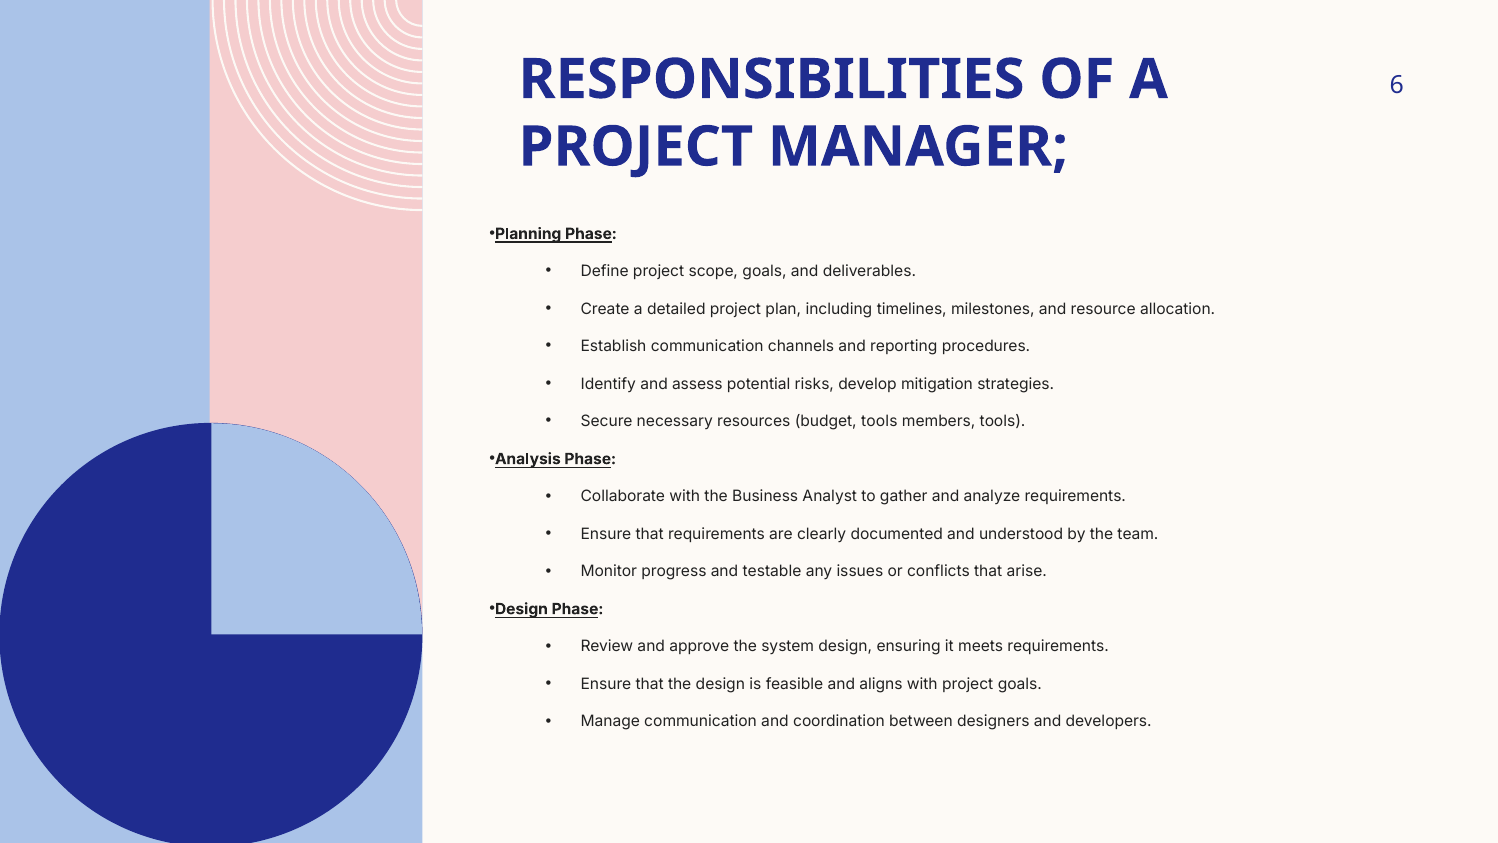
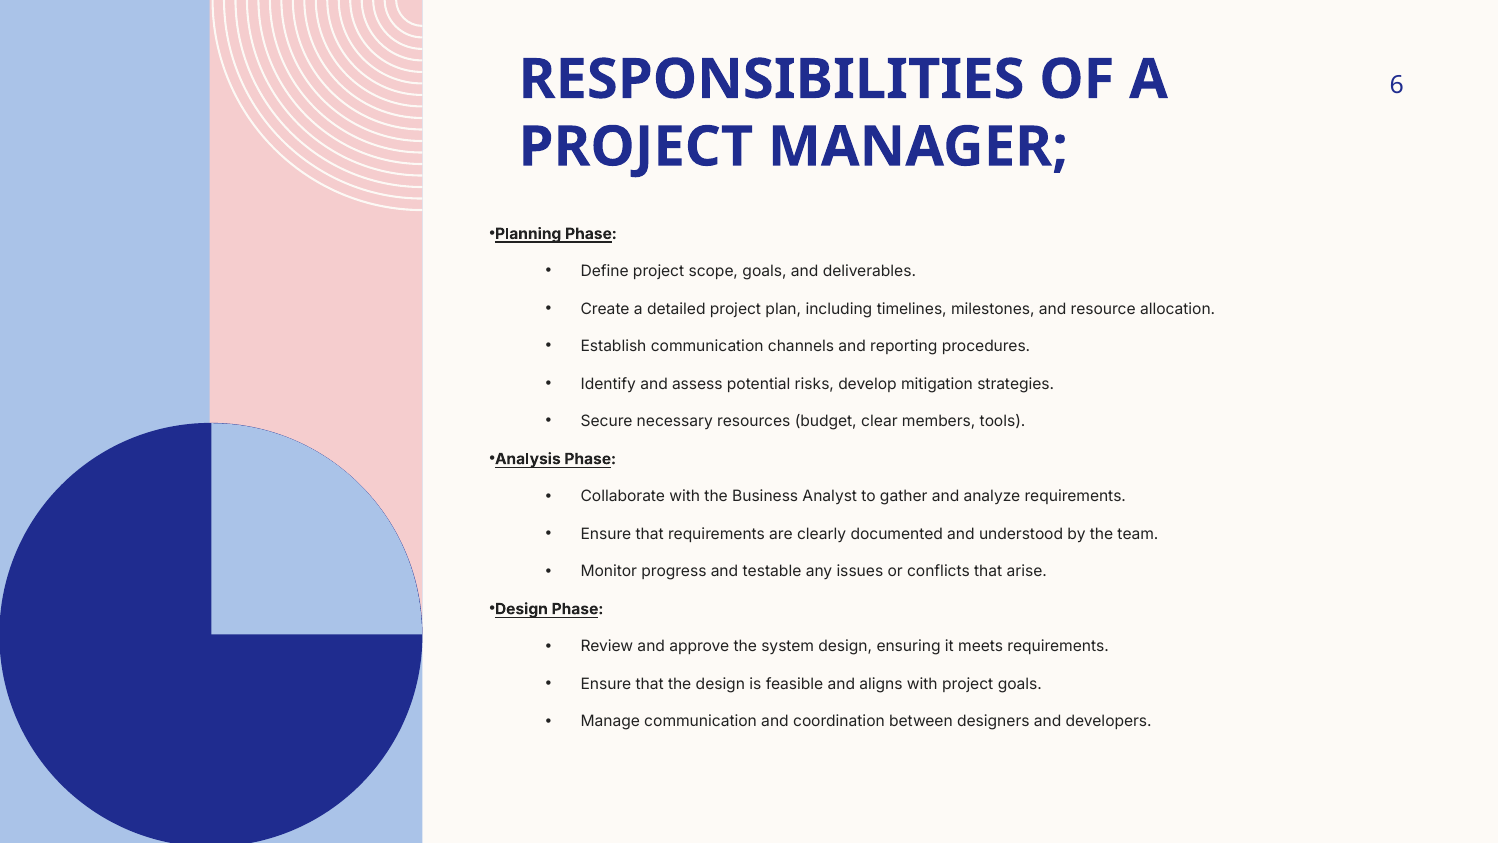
budget tools: tools -> clear
